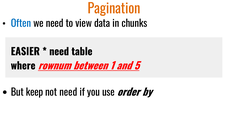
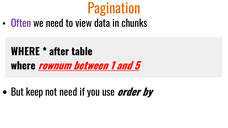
Often colour: blue -> purple
EASIER at (25, 52): EASIER -> WHERE
need at (59, 52): need -> after
